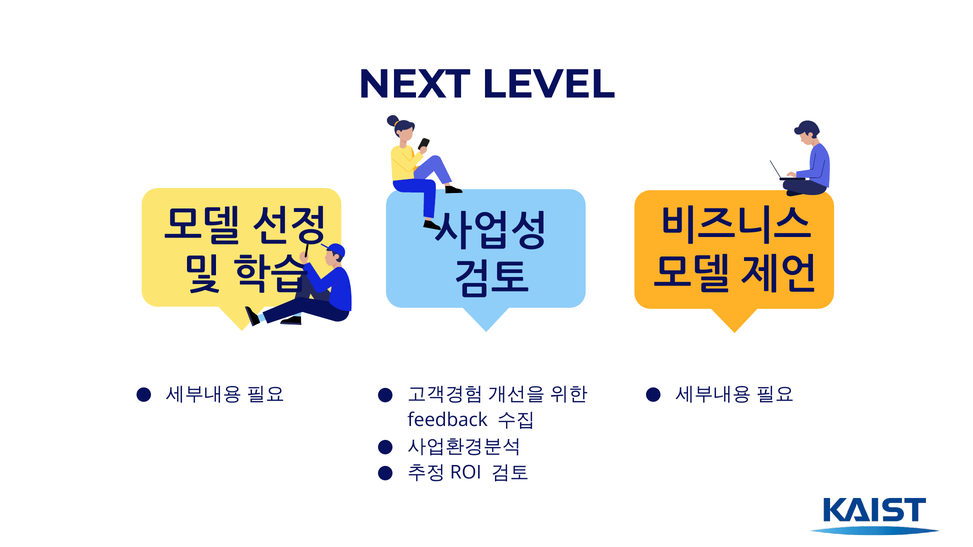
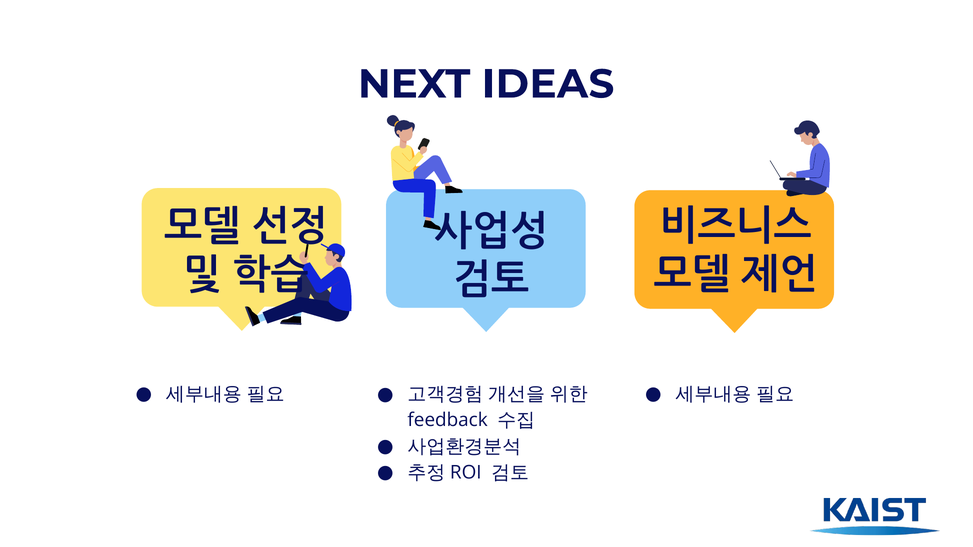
LEVEL: LEVEL -> IDEAS
